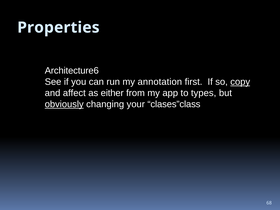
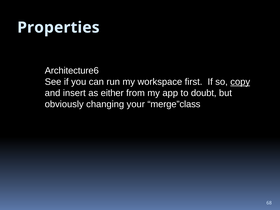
annotation: annotation -> workspace
affect: affect -> insert
types: types -> doubt
obviously underline: present -> none
clases”class: clases”class -> merge”class
